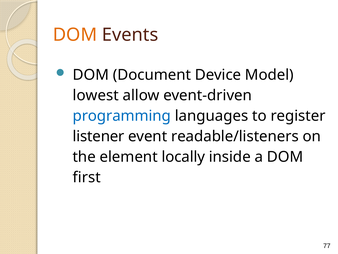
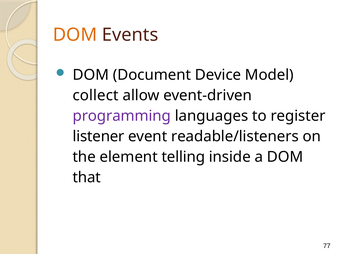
lowest: lowest -> collect
programming colour: blue -> purple
locally: locally -> telling
first: first -> that
